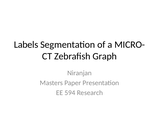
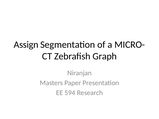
Labels: Labels -> Assign
